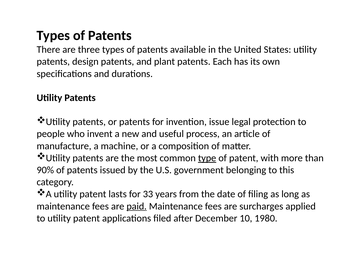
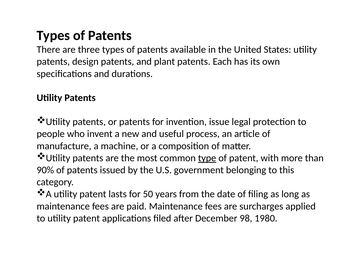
33: 33 -> 50
paid underline: present -> none
10: 10 -> 98
